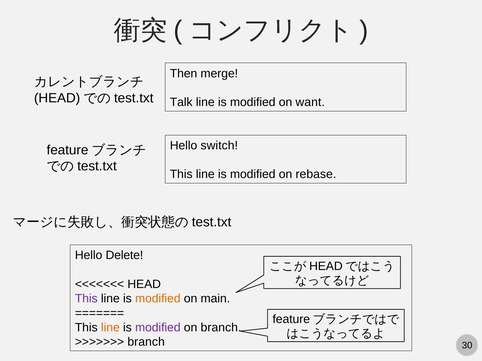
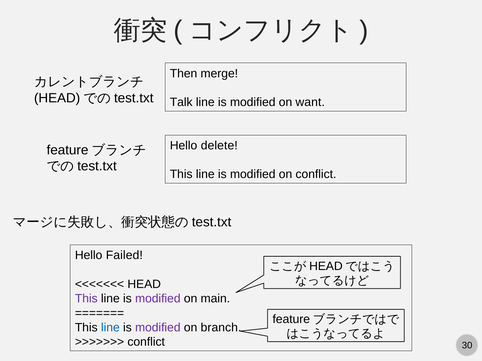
switch: switch -> delete
on rebase: rebase -> conflict
Delete: Delete -> Failed
modified at (158, 299) colour: orange -> purple
line at (110, 328) colour: orange -> blue
branch at (146, 342): branch -> conflict
